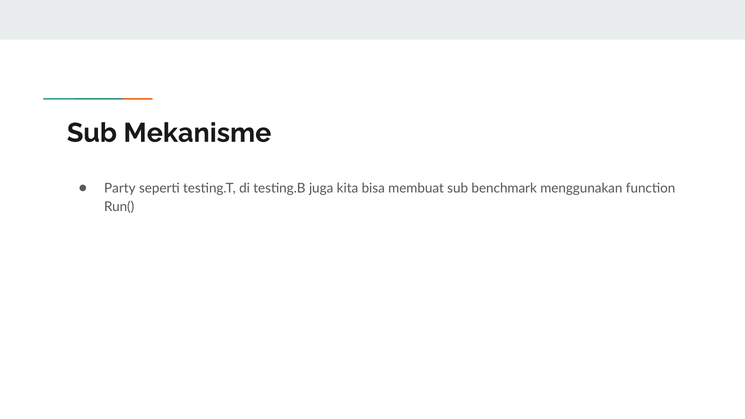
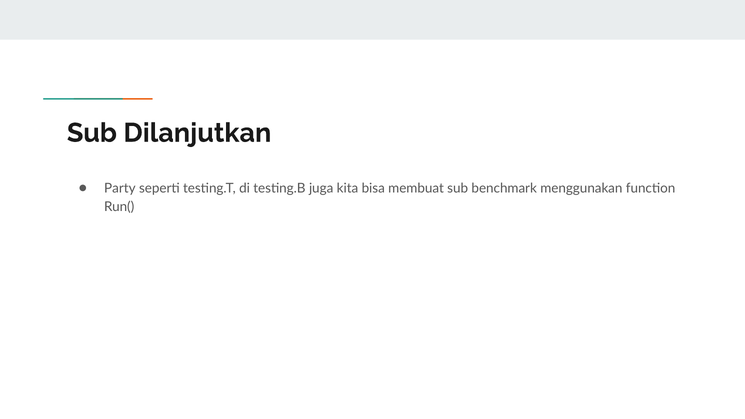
Mekanisme: Mekanisme -> Dilanjutkan
